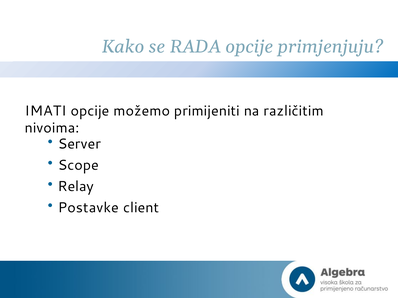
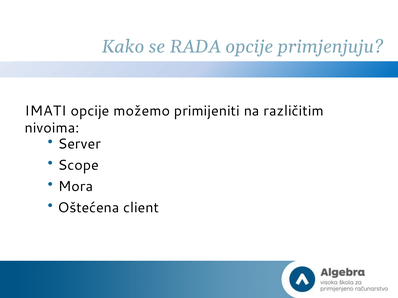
Relay: Relay -> Mora
Postavke: Postavke -> Oštećena
